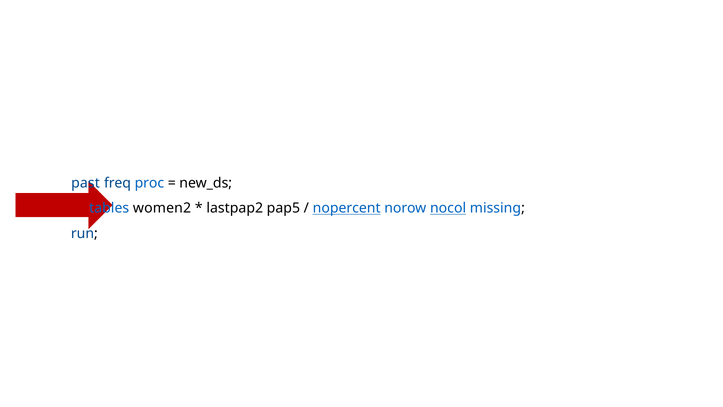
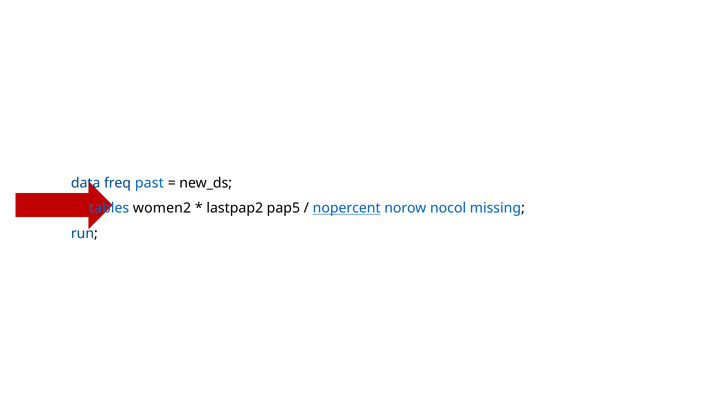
past: past -> data
proc: proc -> past
nocol underline: present -> none
